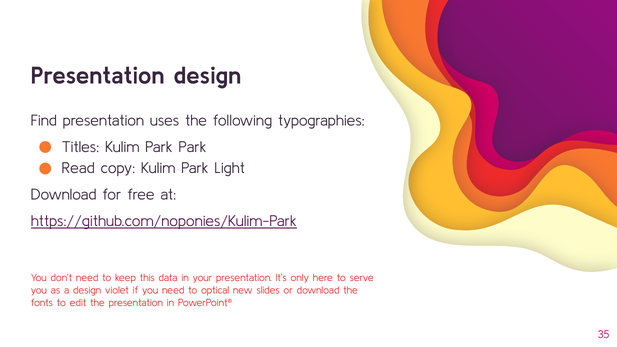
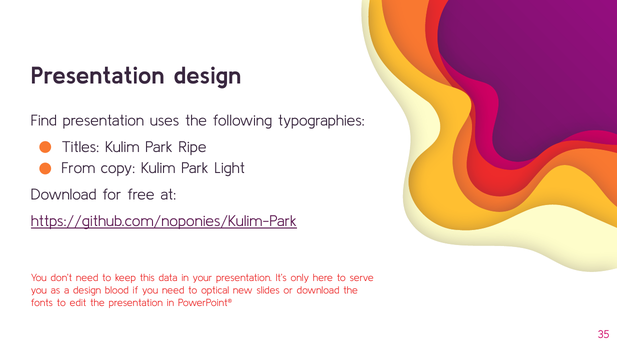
Park Park: Park -> Ripe
Read: Read -> From
violet: violet -> blood
